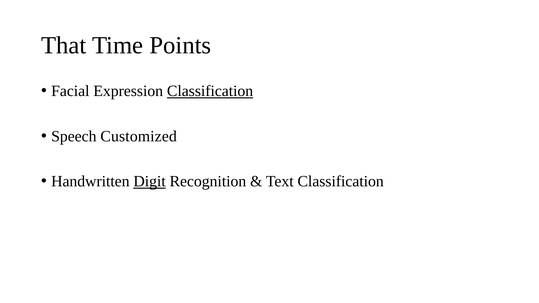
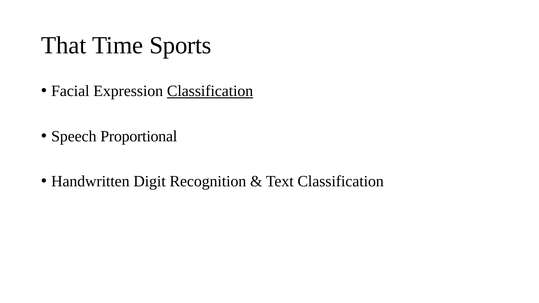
Points: Points -> Sports
Customized: Customized -> Proportional
Digit underline: present -> none
